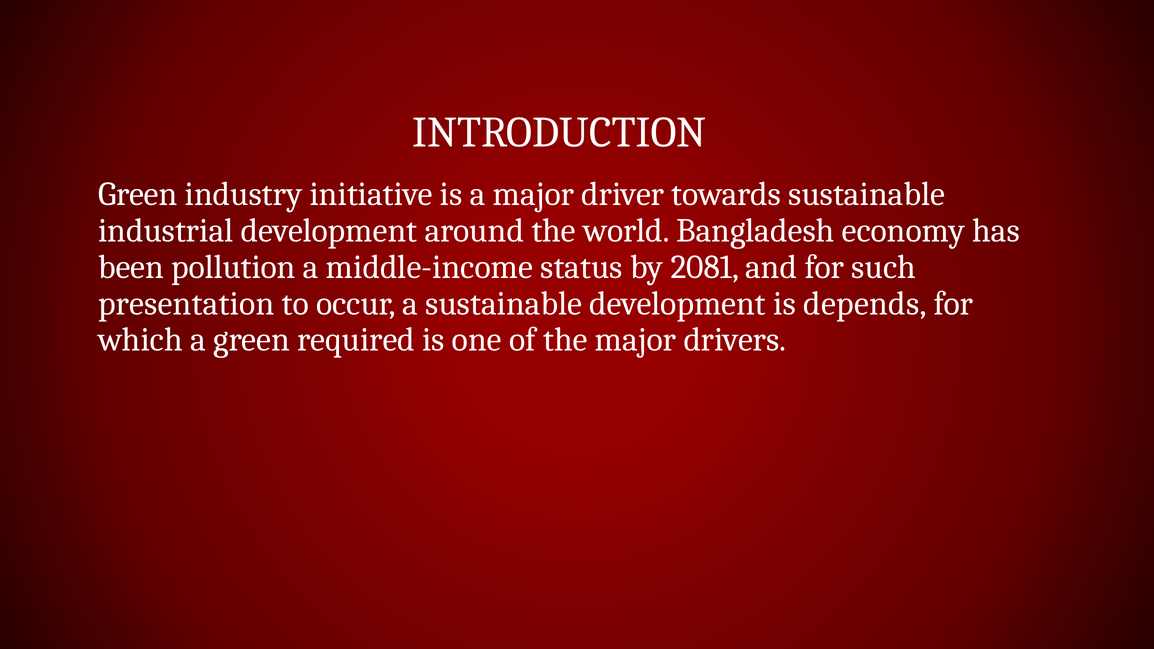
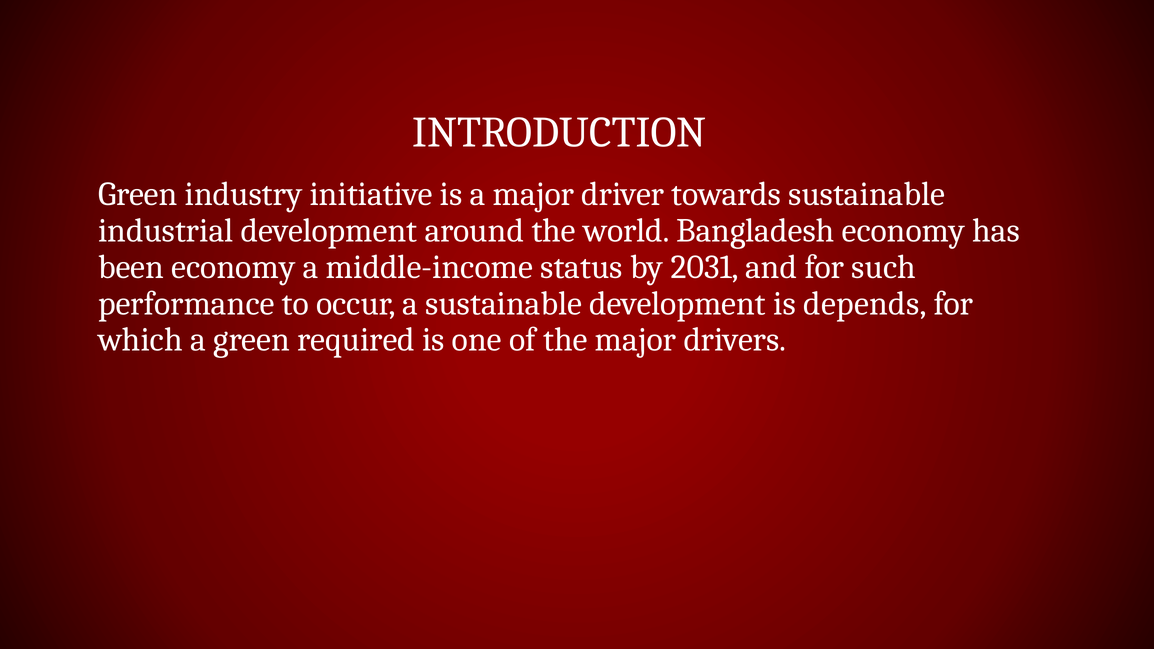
been pollution: pollution -> economy
2081: 2081 -> 2031
presentation: presentation -> performance
